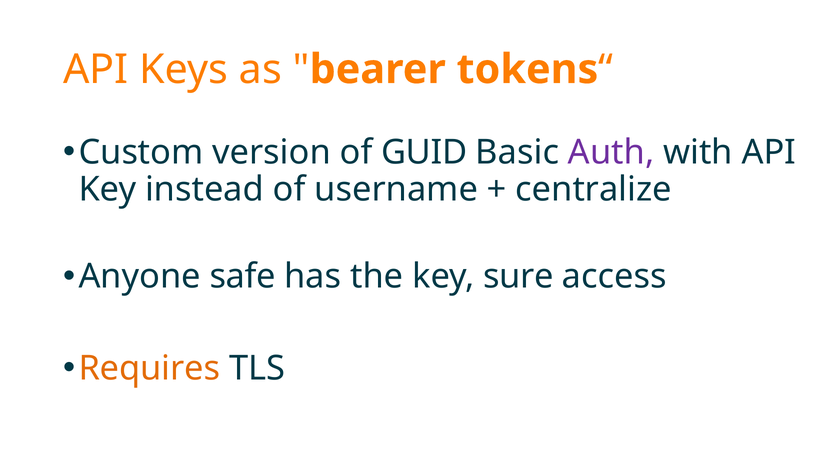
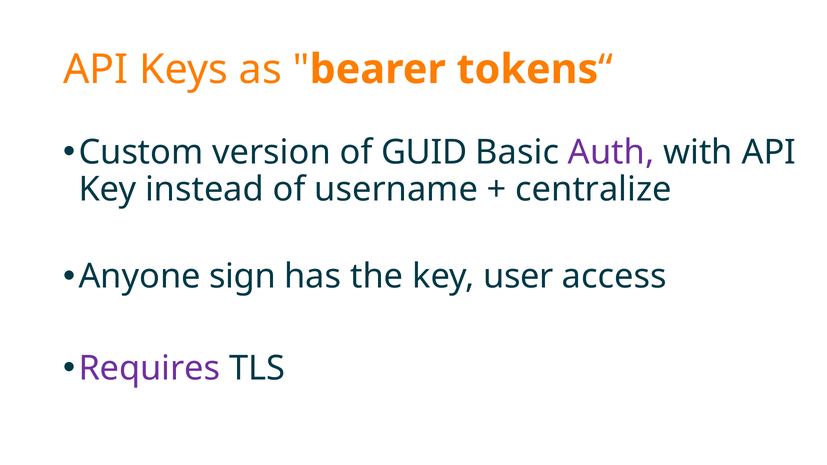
safe: safe -> sign
sure: sure -> user
Requires colour: orange -> purple
